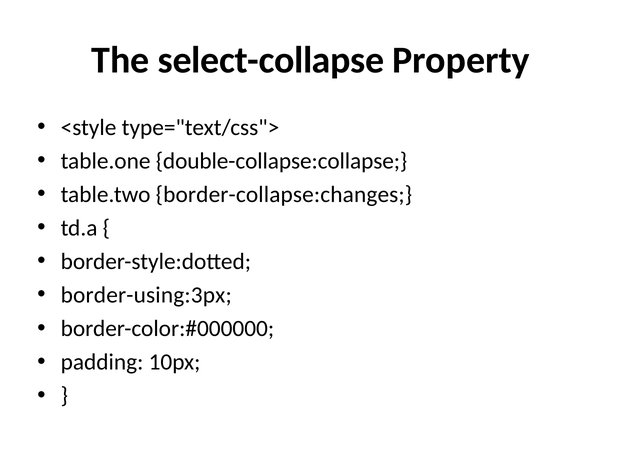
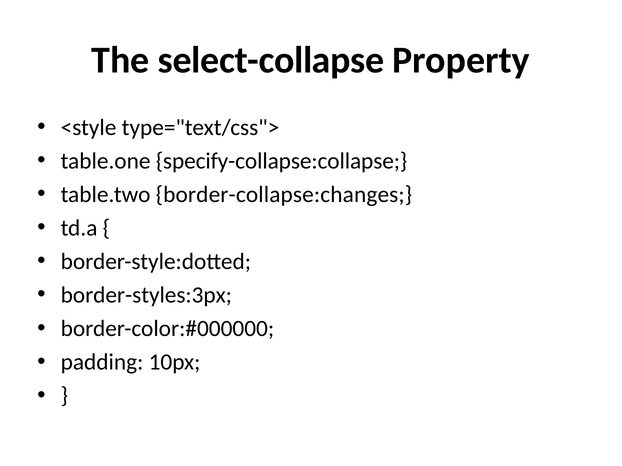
double-collapse:collapse: double-collapse:collapse -> specify-collapse:collapse
border-using:3px: border-using:3px -> border-styles:3px
